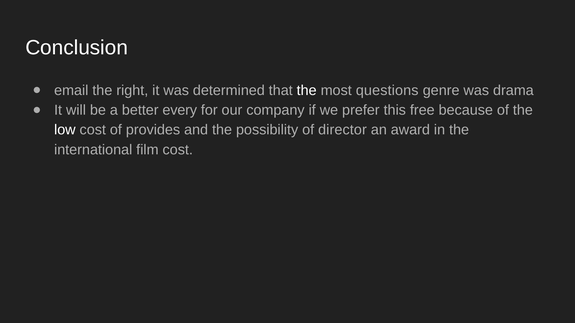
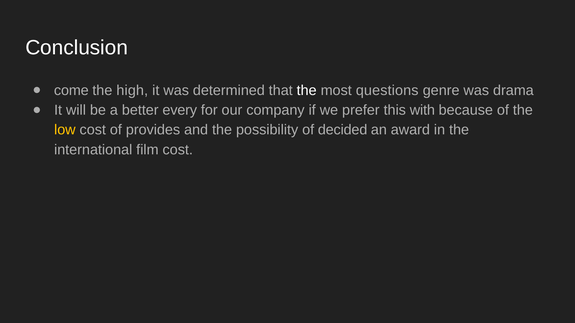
email: email -> come
right: right -> high
free: free -> with
low colour: white -> yellow
director: director -> decided
